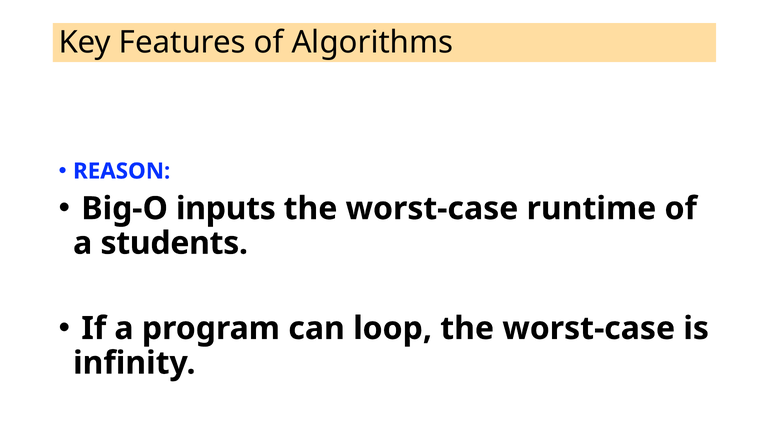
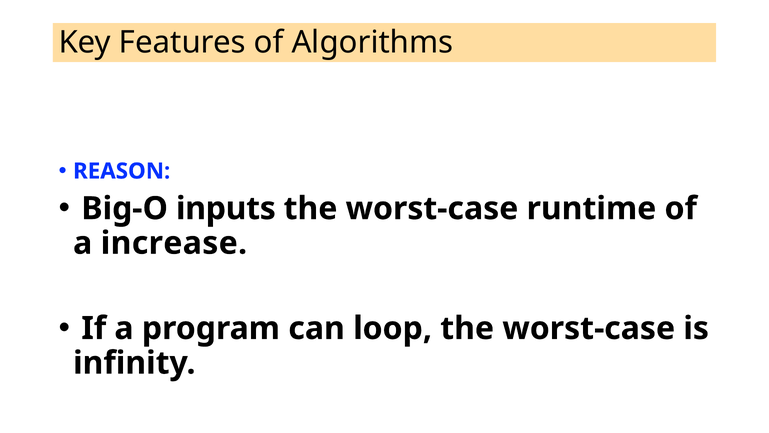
students: students -> increase
